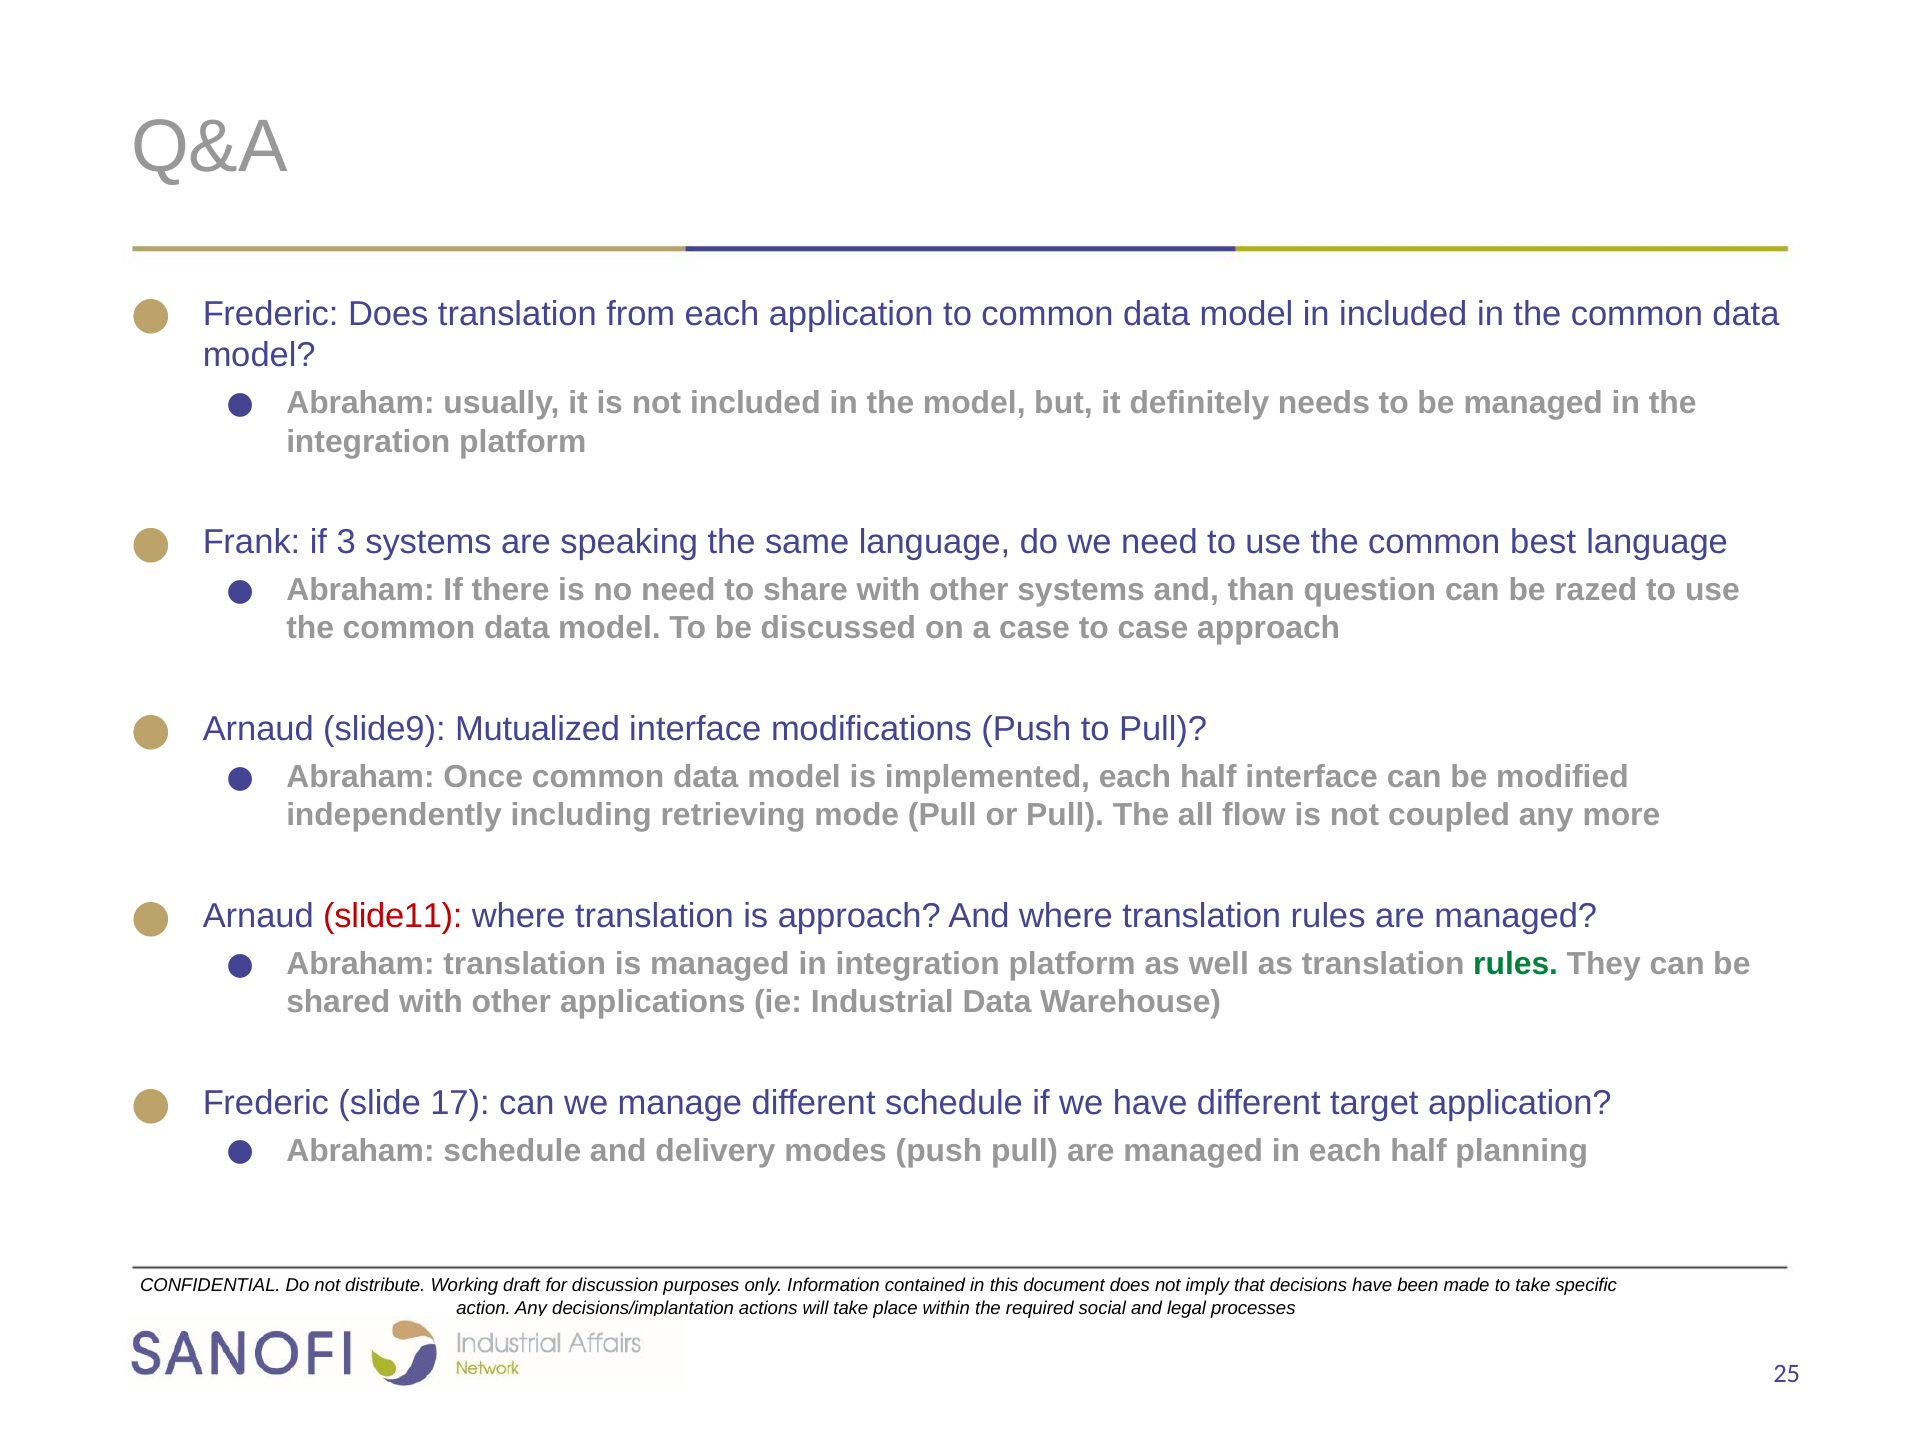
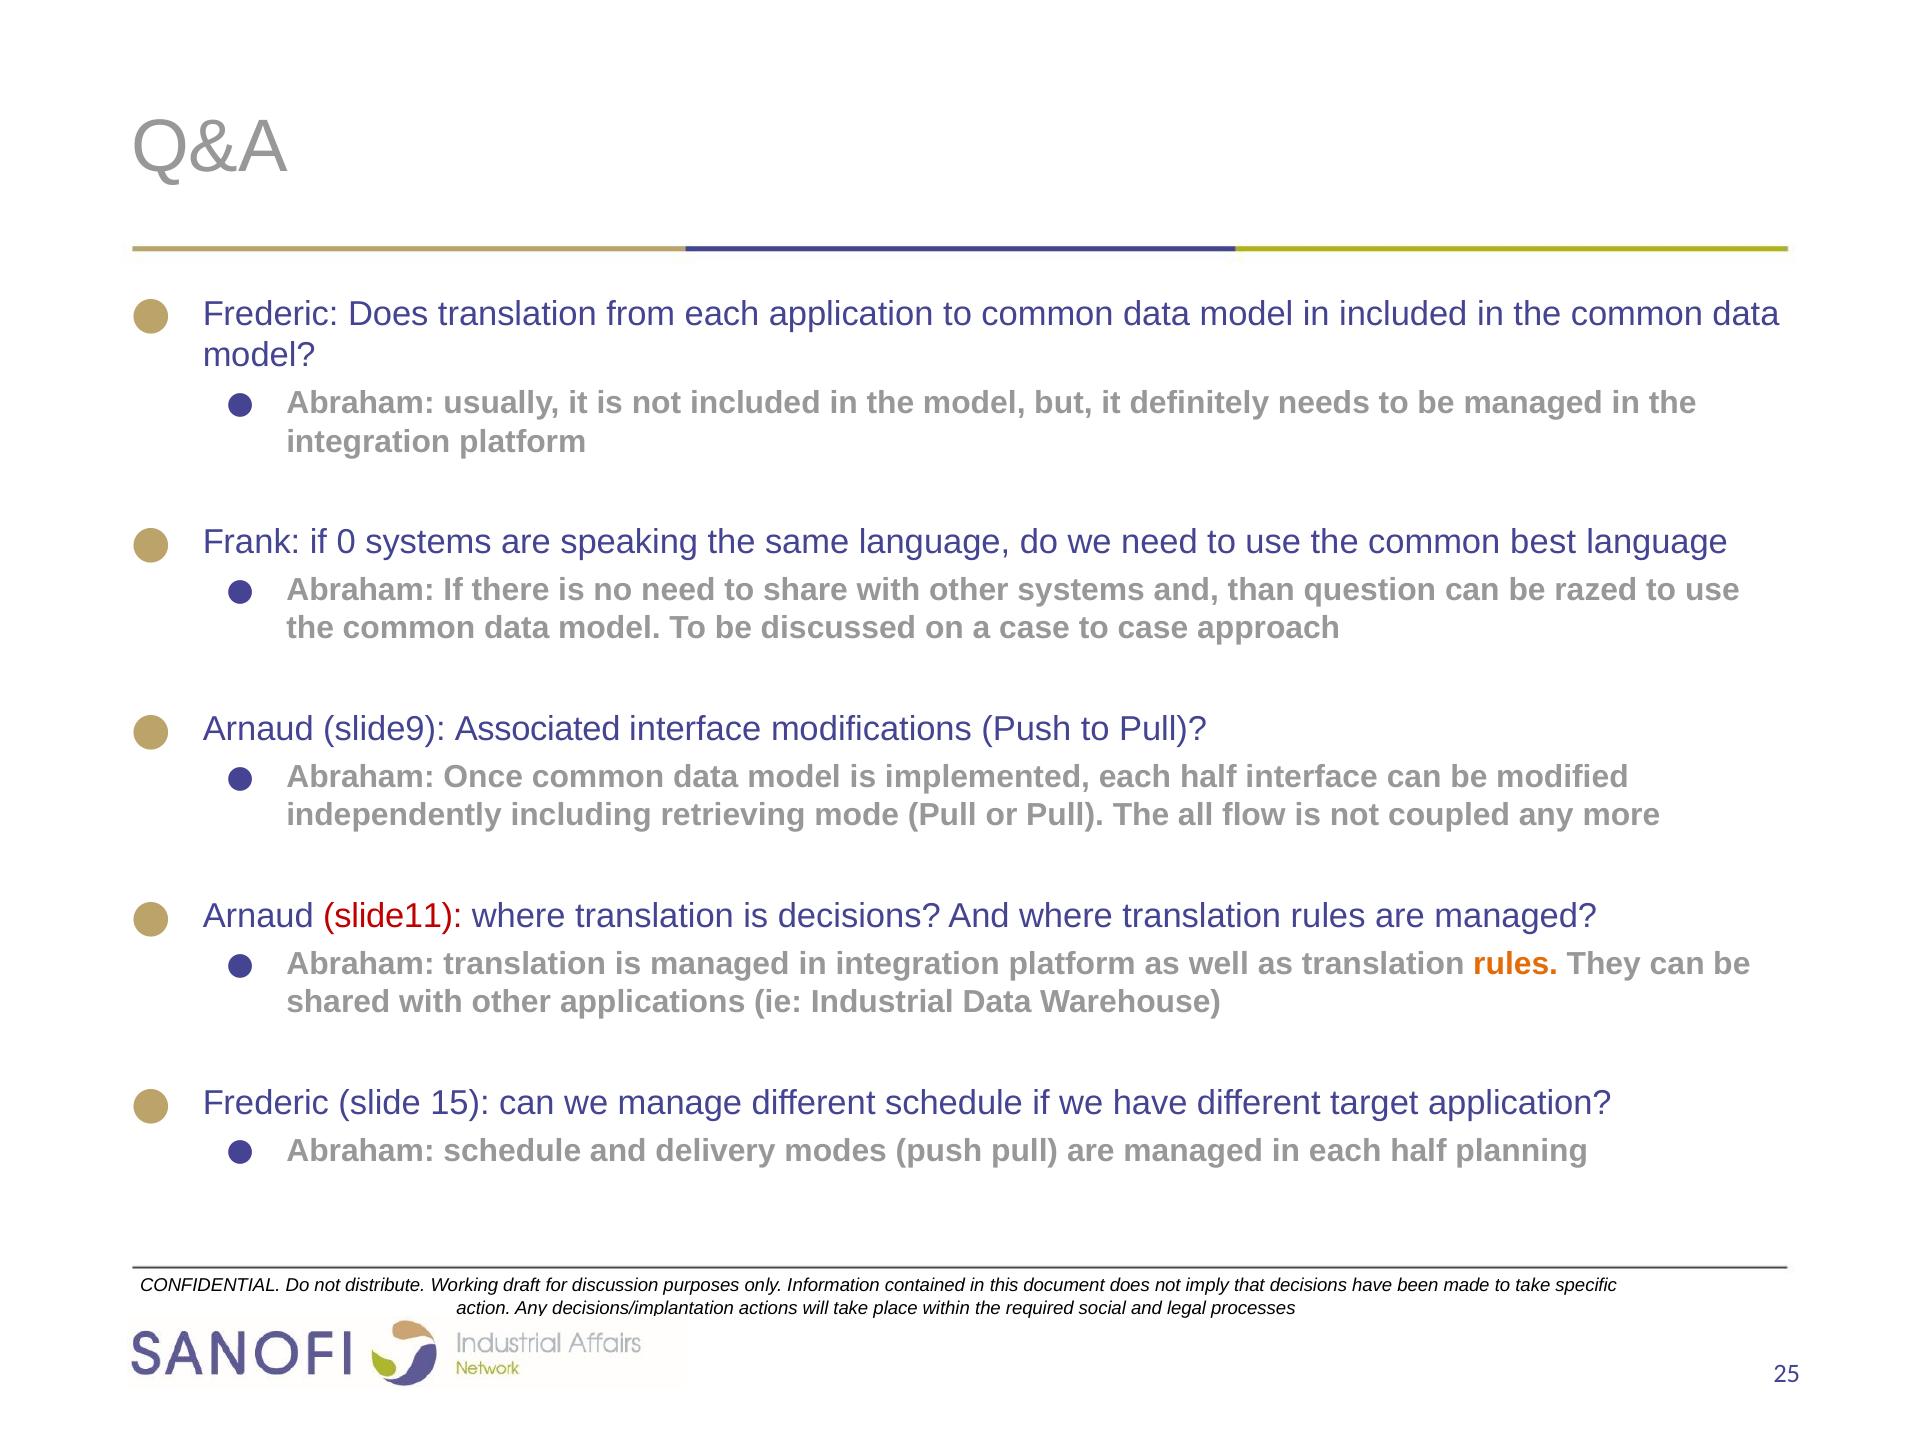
3: 3 -> 0
Mutualized: Mutualized -> Associated
is approach: approach -> decisions
rules at (1516, 964) colour: green -> orange
17: 17 -> 15
